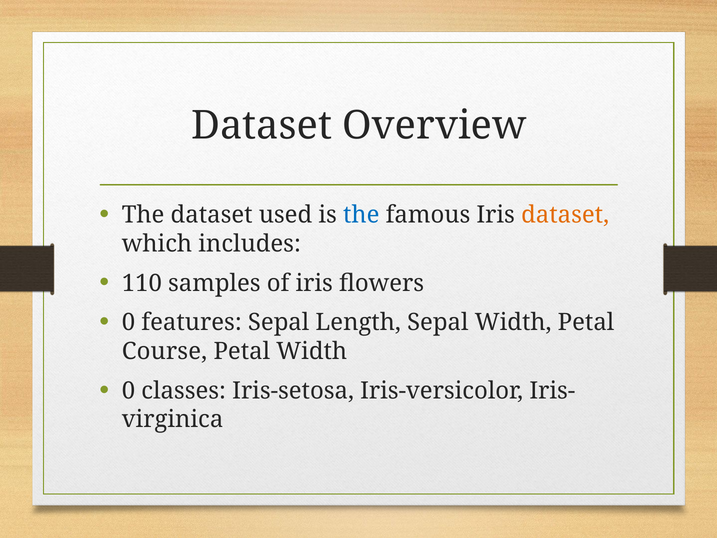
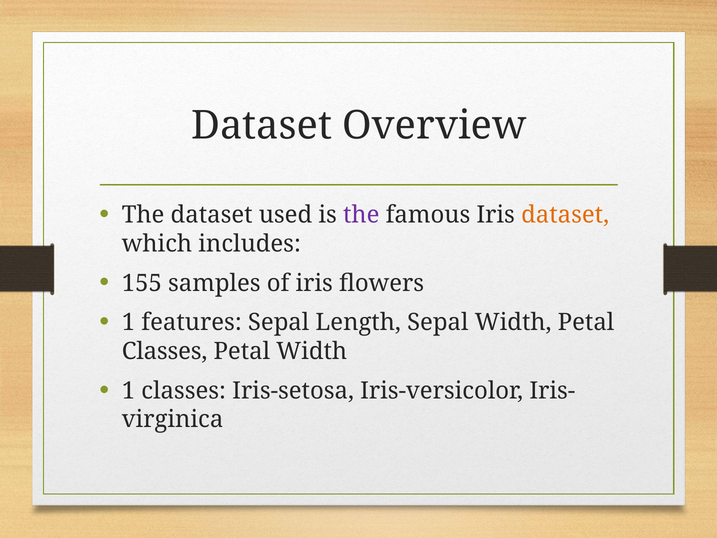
the at (361, 215) colour: blue -> purple
110: 110 -> 155
0 at (129, 322): 0 -> 1
Course at (165, 351): Course -> Classes
0 at (129, 391): 0 -> 1
